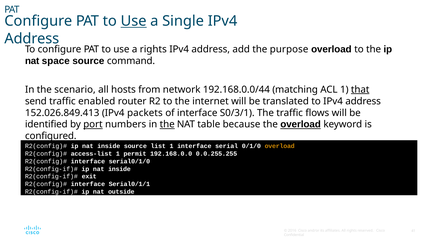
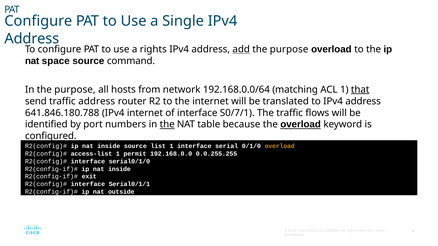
Use at (134, 21) underline: present -> none
add underline: none -> present
In the scenario: scenario -> purpose
192.168.0.0/44: 192.168.0.0/44 -> 192.168.0.0/64
traffic enabled: enabled -> address
152.026.849.413: 152.026.849.413 -> 641.846.180.788
IPv4 packets: packets -> internet
S0/3/1: S0/3/1 -> S0/7/1
port underline: present -> none
